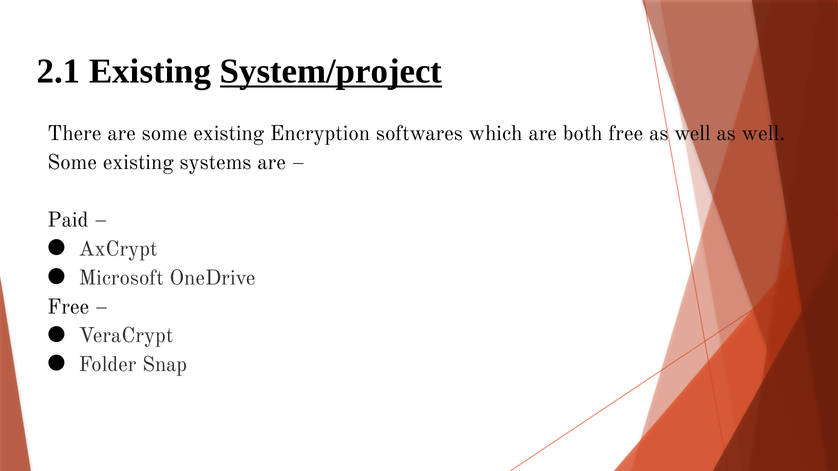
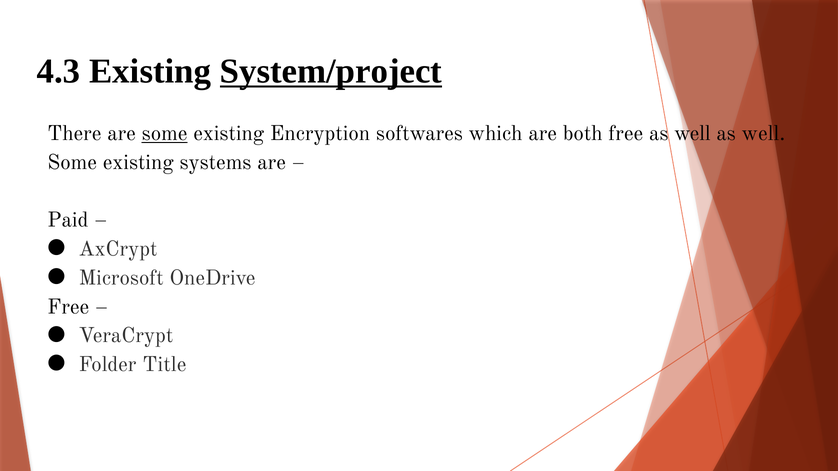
2.1: 2.1 -> 4.3
some at (165, 134) underline: none -> present
Snap: Snap -> Title
